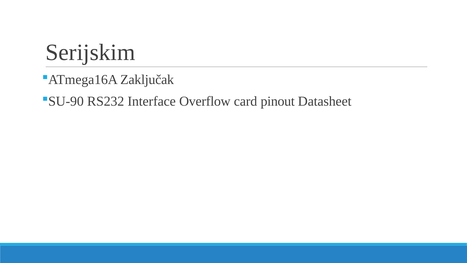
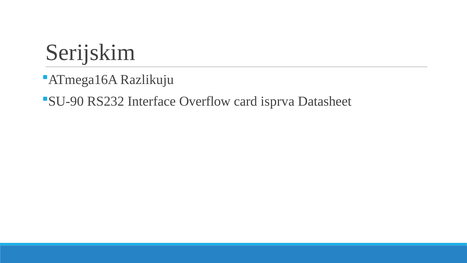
Zaključak: Zaključak -> Razlikuju
pinout: pinout -> isprva
